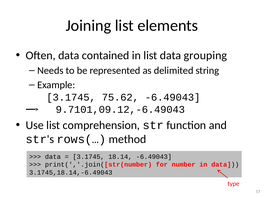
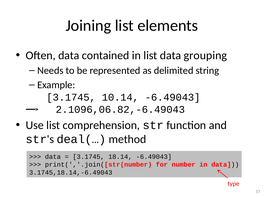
75.62: 75.62 -> 10.14
9.7101,09.12,-6.49043: 9.7101,09.12,-6.49043 -> 2.1096,06.82,-6.49043
rows(…: rows(… -> deal(…
